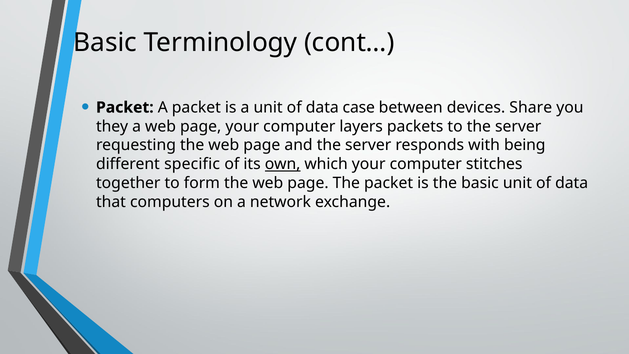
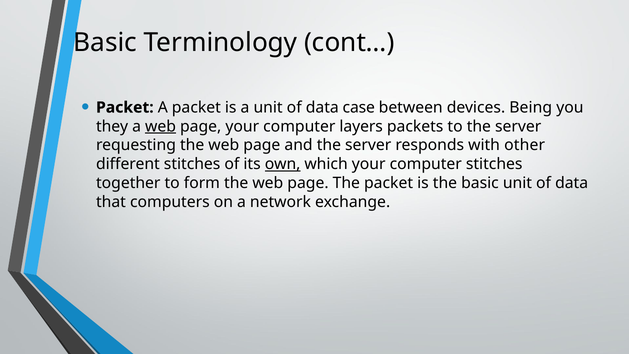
Share: Share -> Being
web at (161, 126) underline: none -> present
being: being -> other
different specific: specific -> stitches
